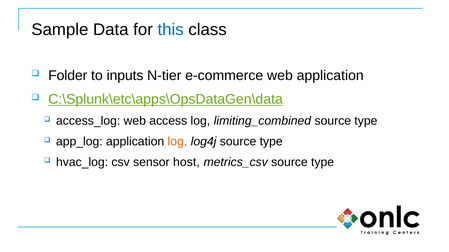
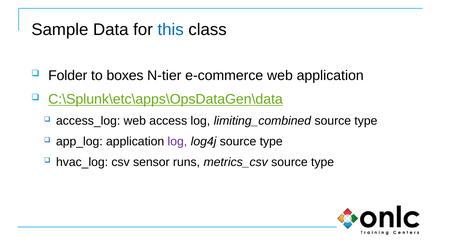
inputs: inputs -> boxes
log at (177, 142) colour: orange -> purple
host: host -> runs
